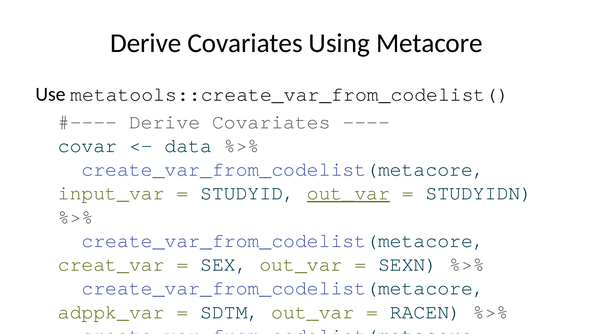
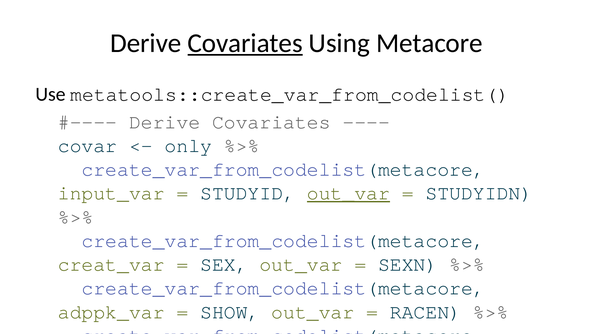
Covariates at (245, 43) underline: none -> present
data: data -> only
SDTM: SDTM -> SHOW
